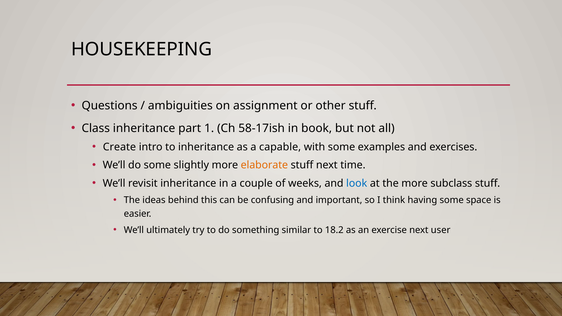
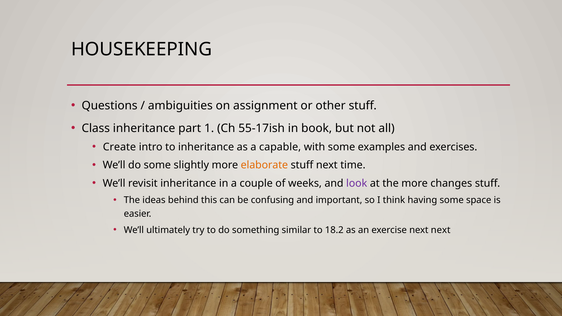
58-17ish: 58-17ish -> 55-17ish
look colour: blue -> purple
subclass: subclass -> changes
next user: user -> next
